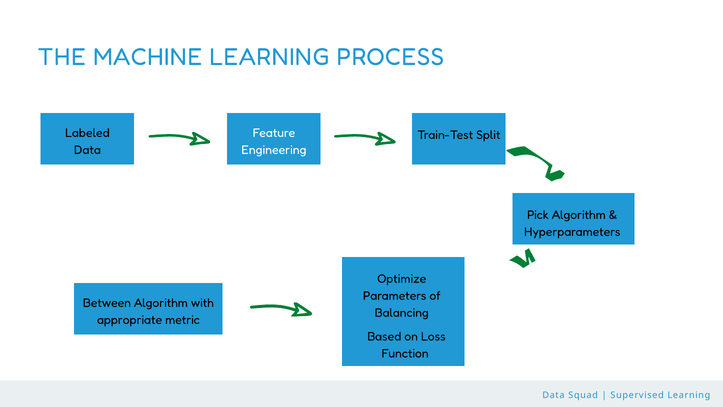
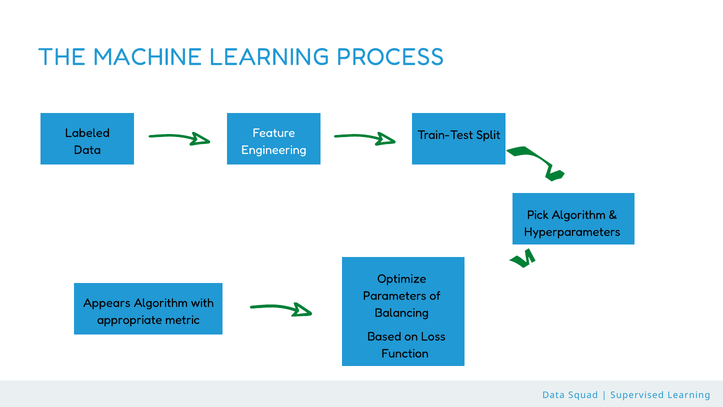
Between: Between -> Appears
